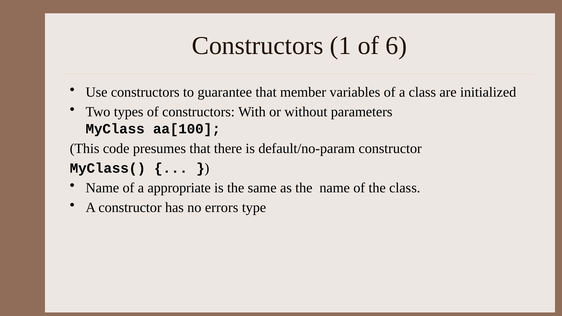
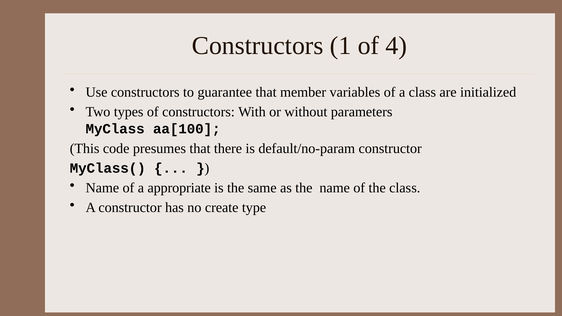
6: 6 -> 4
errors: errors -> create
